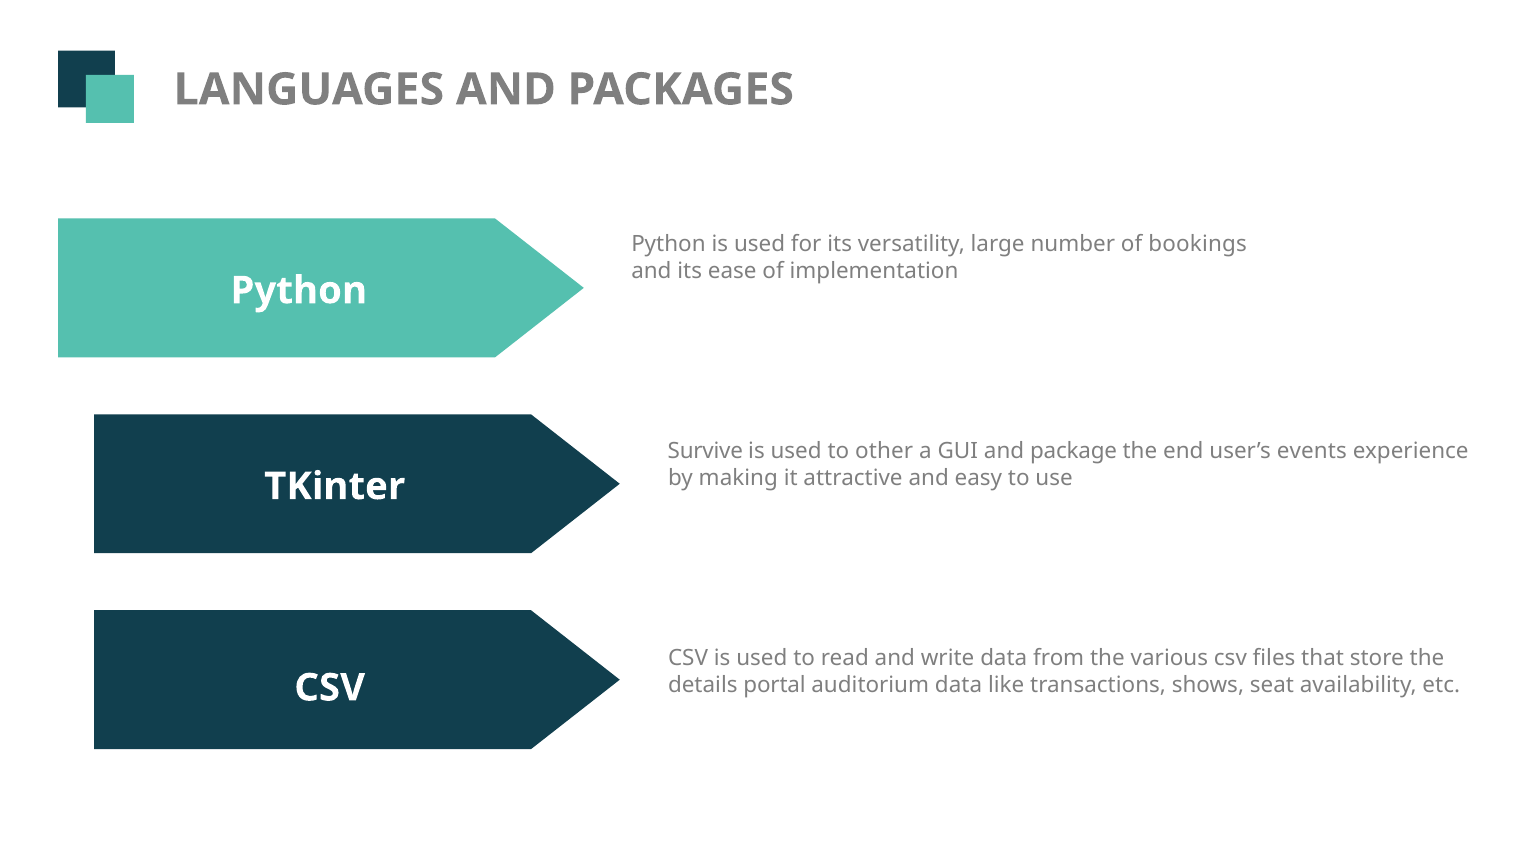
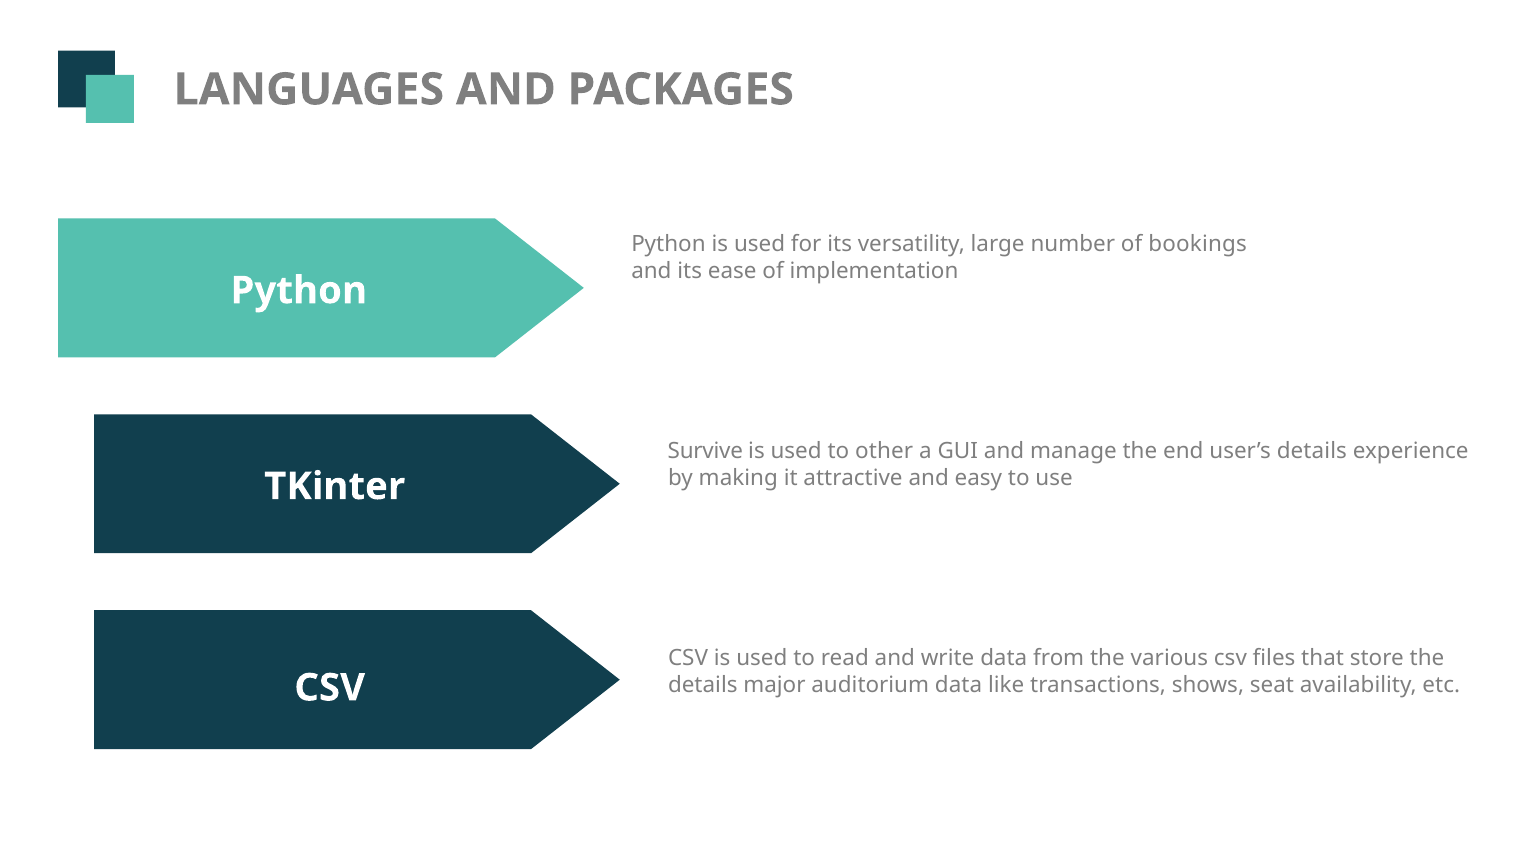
package: package -> manage
user’s events: events -> details
portal: portal -> major
